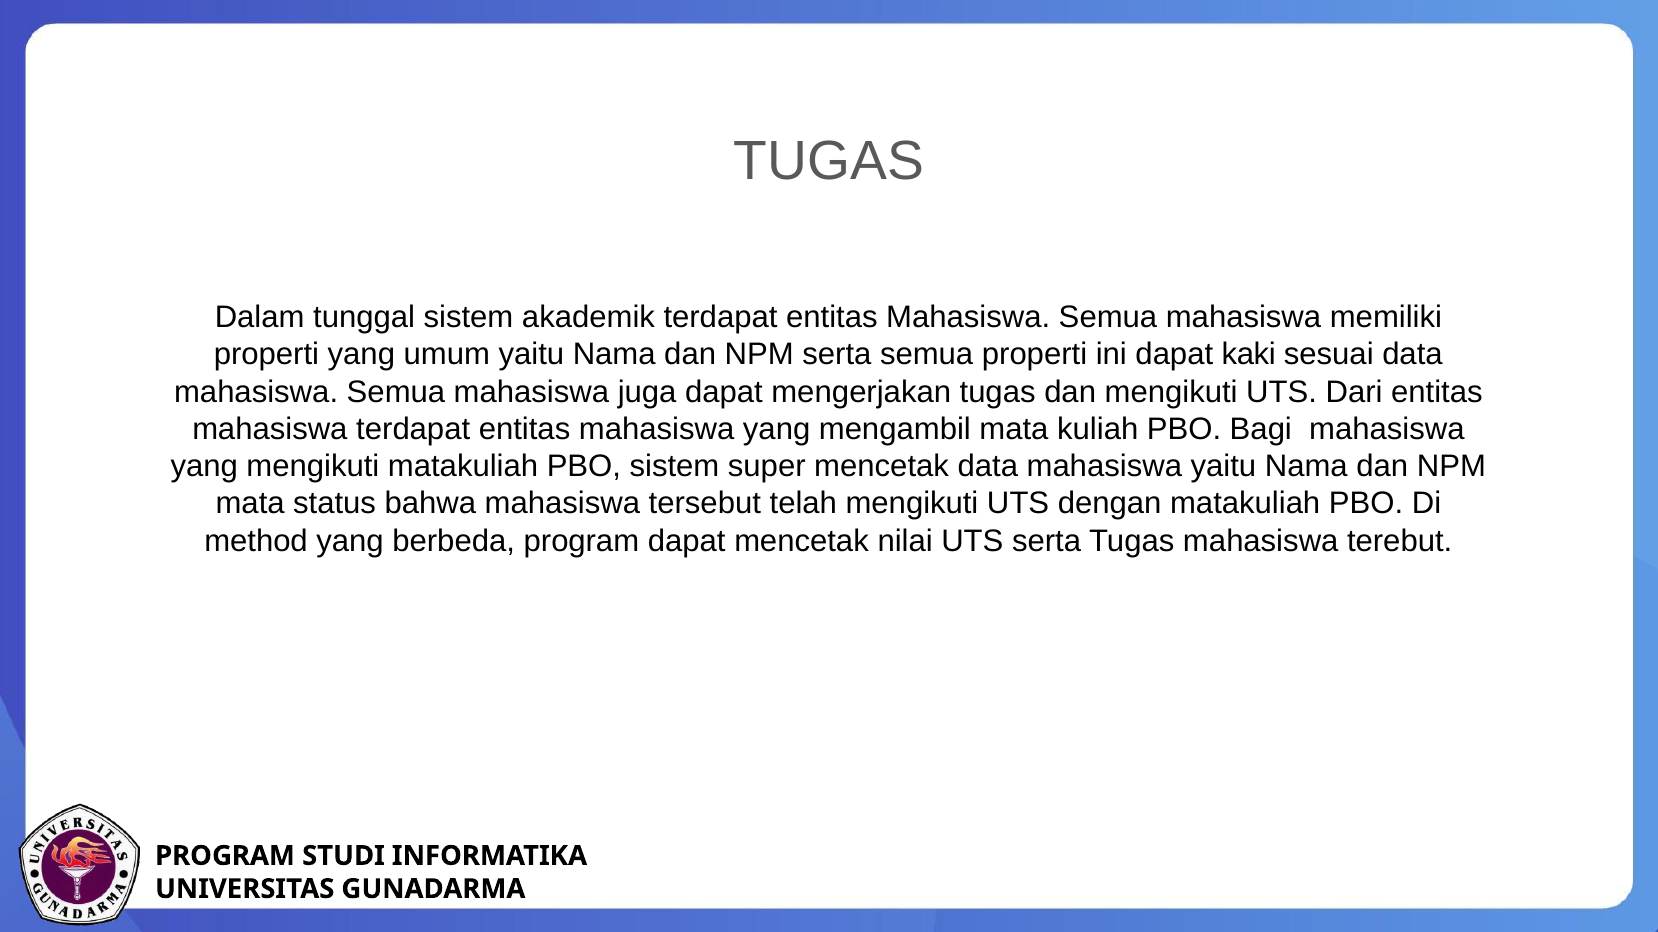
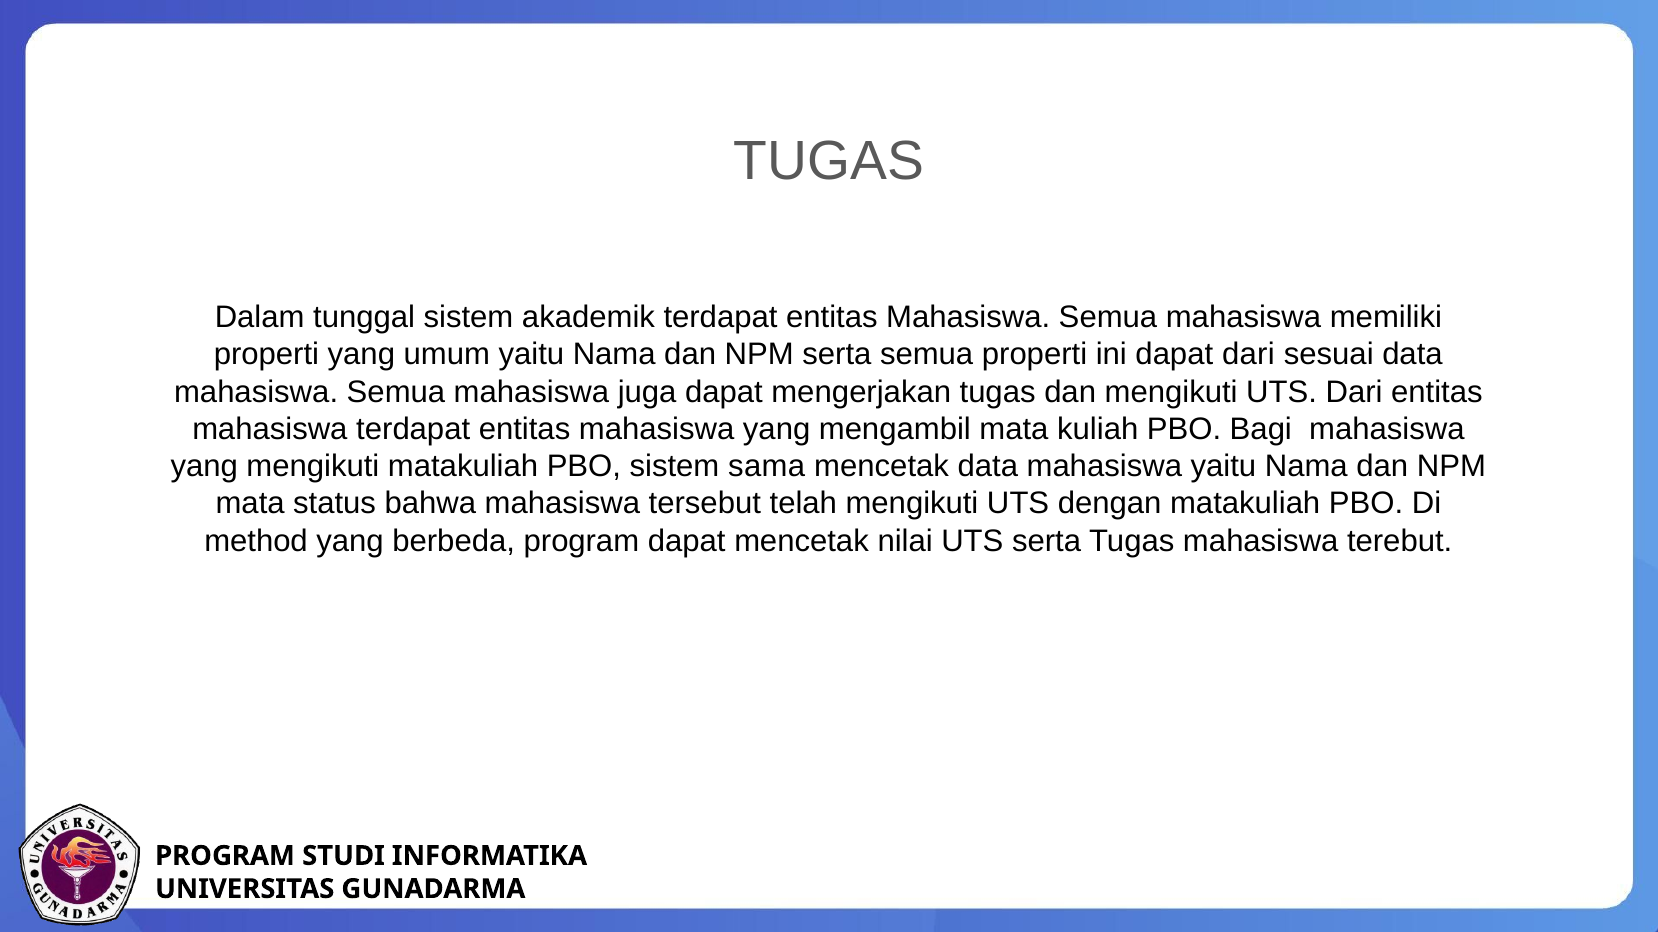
dapat kaki: kaki -> dari
super: super -> sama
